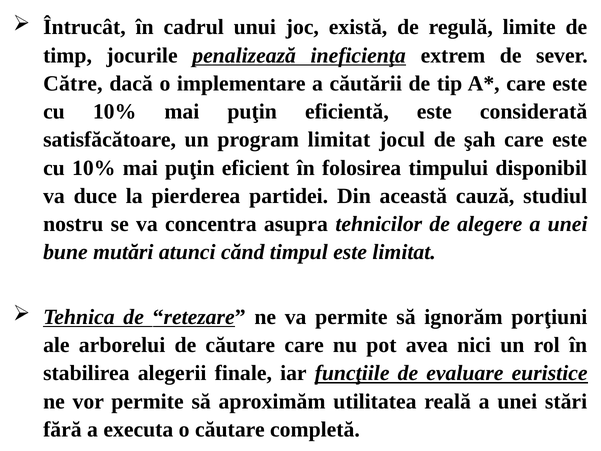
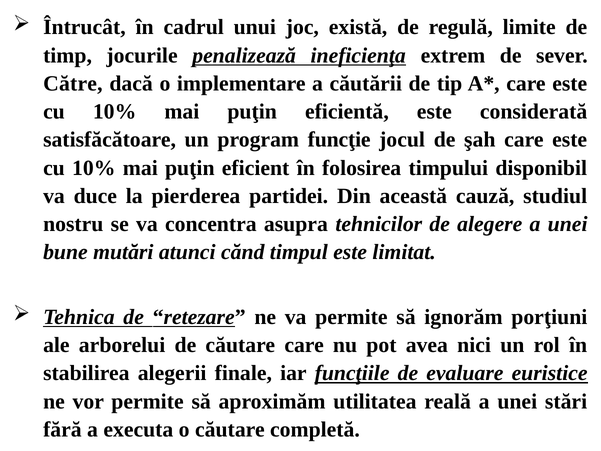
program limitat: limitat -> funcţie
